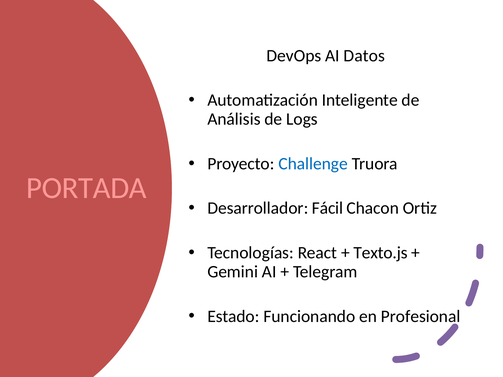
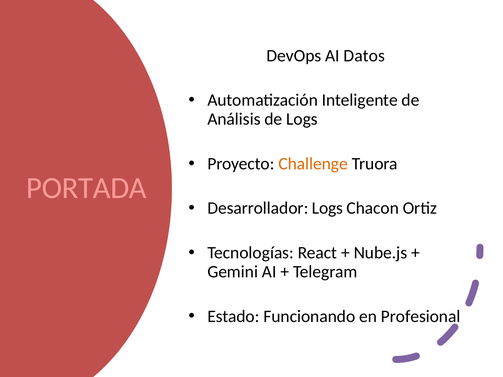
Challenge colour: blue -> orange
Desarrollador Fácil: Fácil -> Logs
Texto.js: Texto.js -> Nube.js
